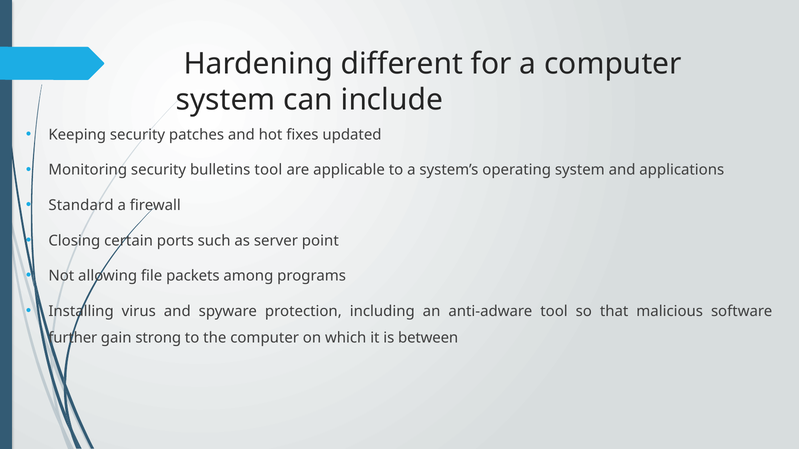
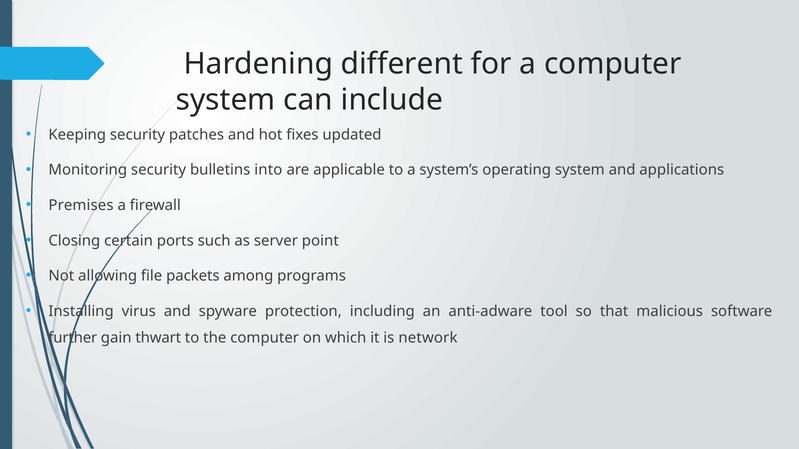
bulletins tool: tool -> into
Standard: Standard -> Premises
strong: strong -> thwart
between: between -> network
